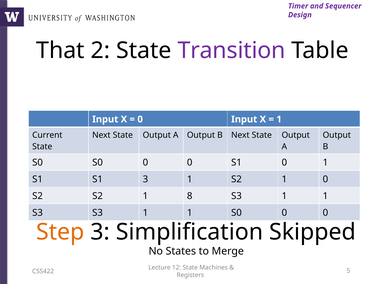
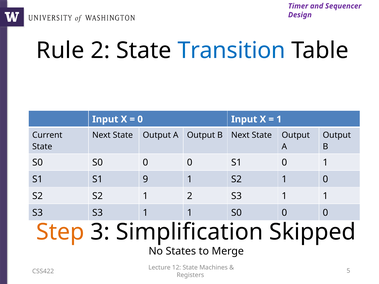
That: That -> Rule
Transition colour: purple -> blue
S1 3: 3 -> 9
1 8: 8 -> 2
